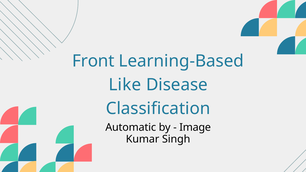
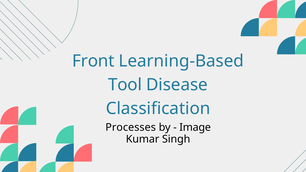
Like: Like -> Tool
Automatic: Automatic -> Processes
